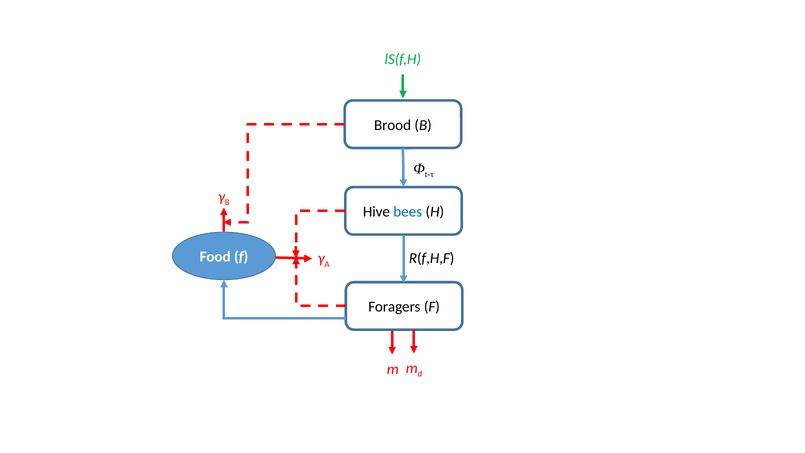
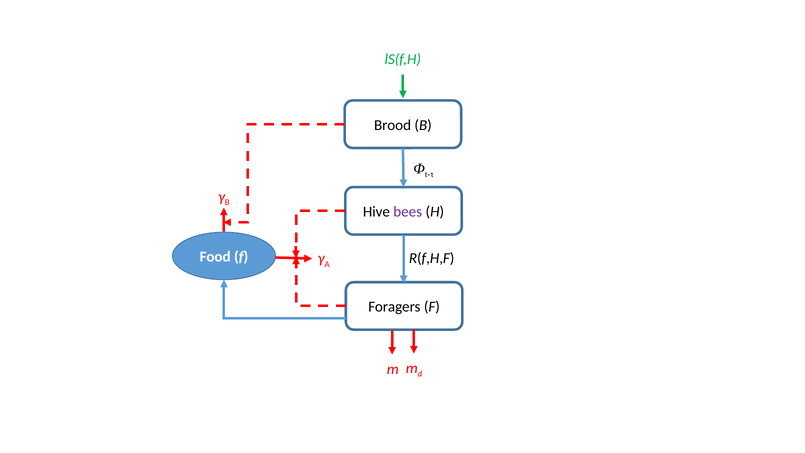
bees colour: blue -> purple
